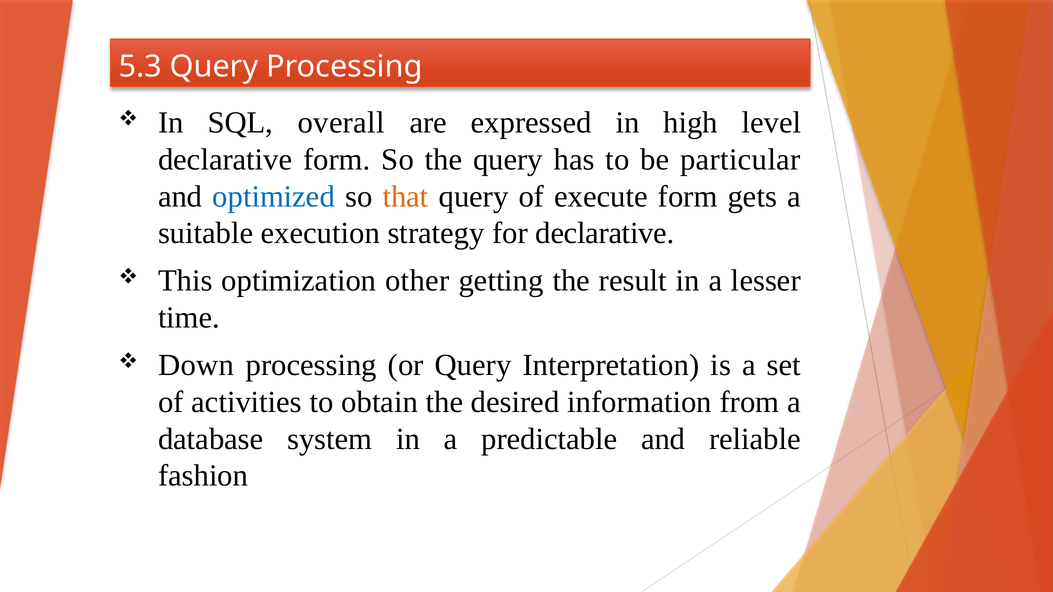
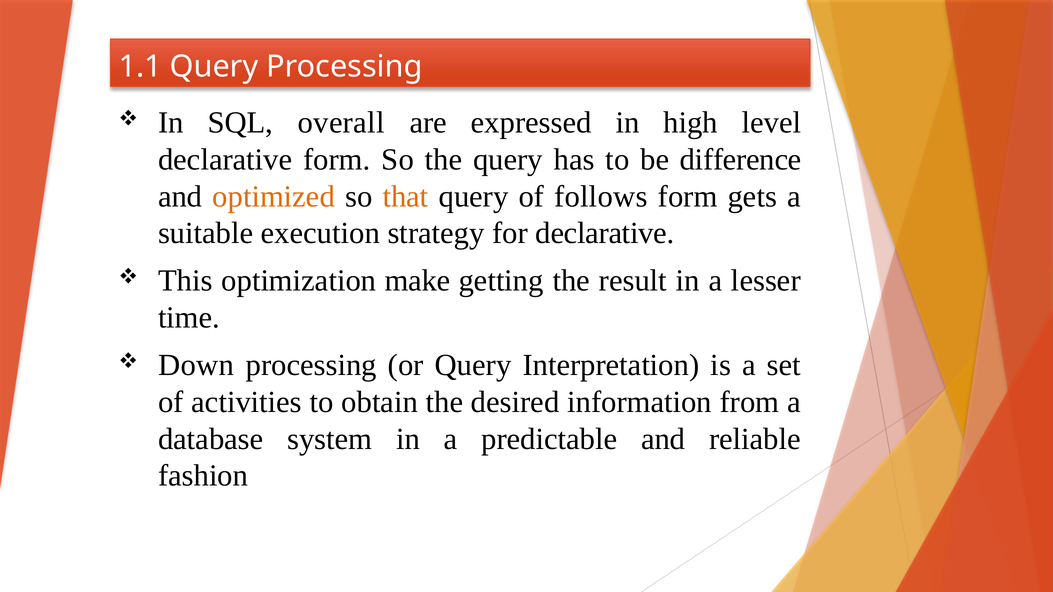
5.3: 5.3 -> 1.1
particular: particular -> difference
optimized colour: blue -> orange
execute: execute -> follows
other: other -> make
